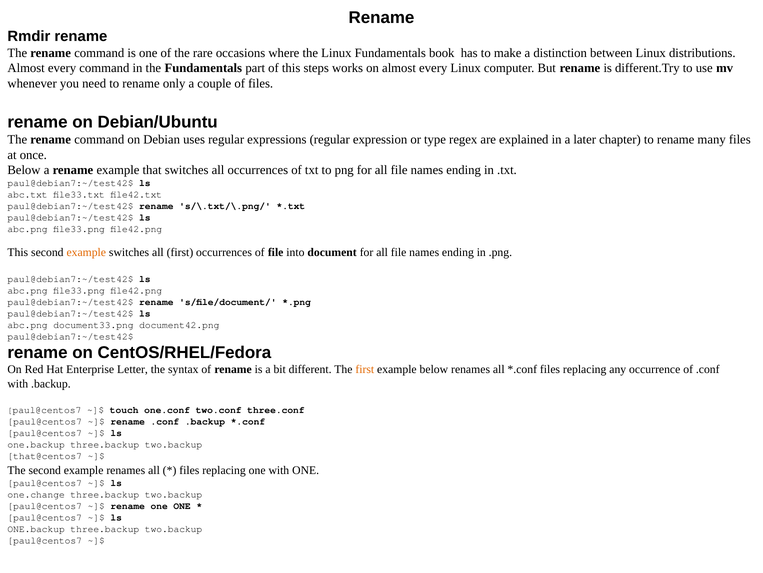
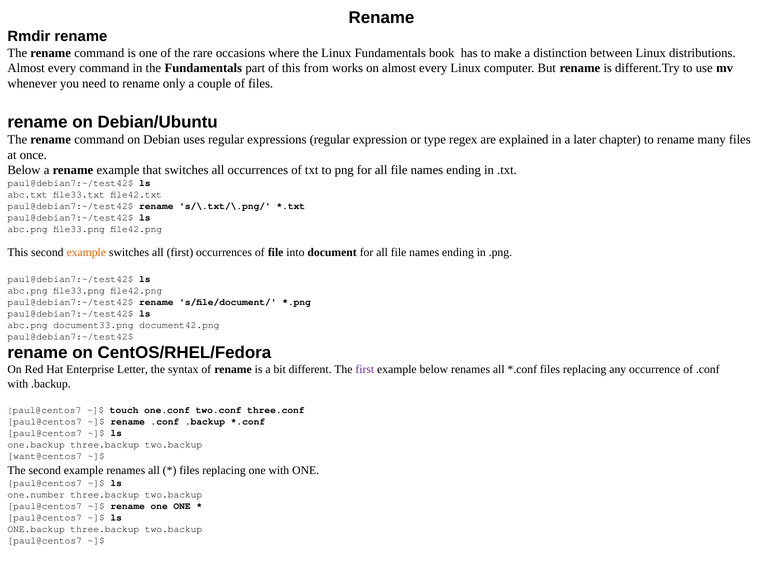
steps: steps -> from
first at (365, 369) colour: orange -> purple
that@centos7: that@centos7 -> want@centos7
one.change: one.change -> one.number
